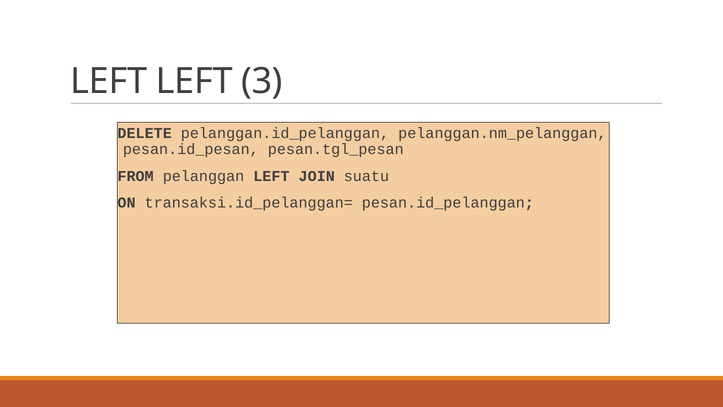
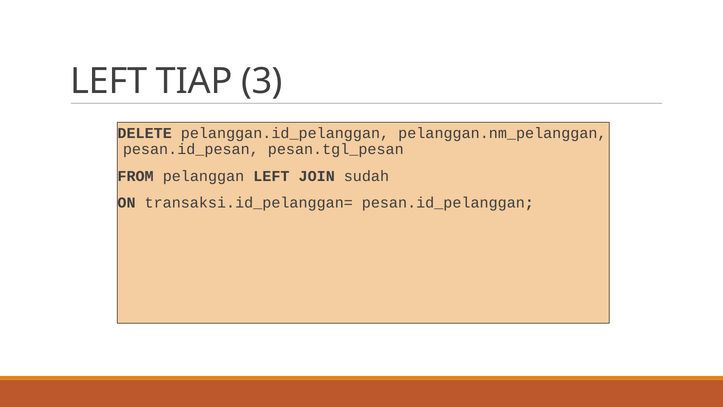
LEFT LEFT: LEFT -> TIAP
suatu: suatu -> sudah
